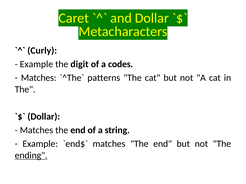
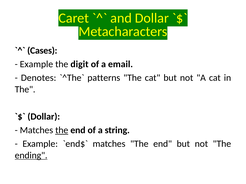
Curly: Curly -> Cases
codes: codes -> email
Matches at (39, 78): Matches -> Denotes
the at (62, 131) underline: none -> present
